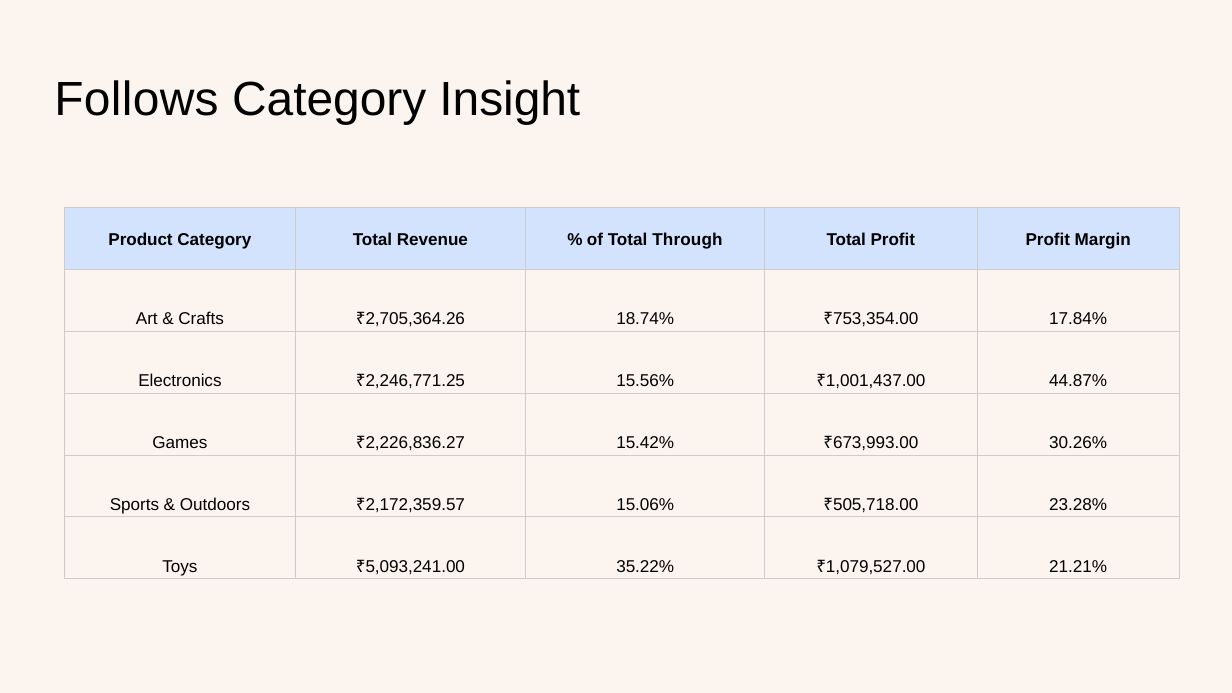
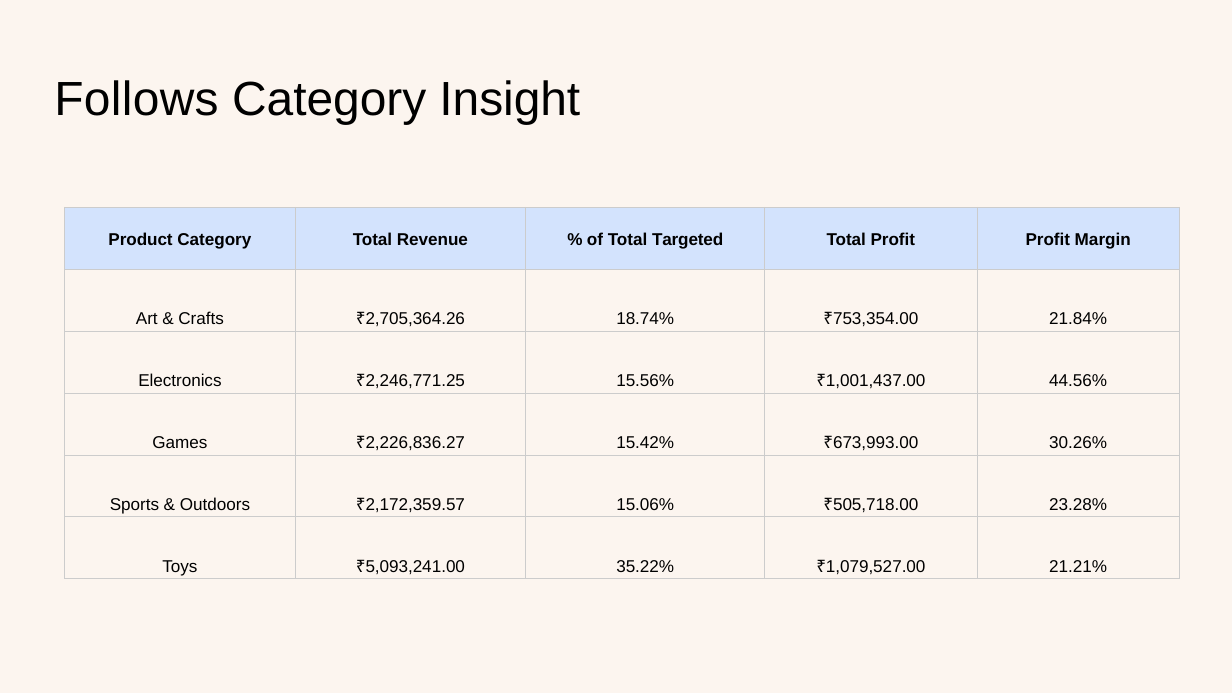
Through: Through -> Targeted
17.84%: 17.84% -> 21.84%
44.87%: 44.87% -> 44.56%
